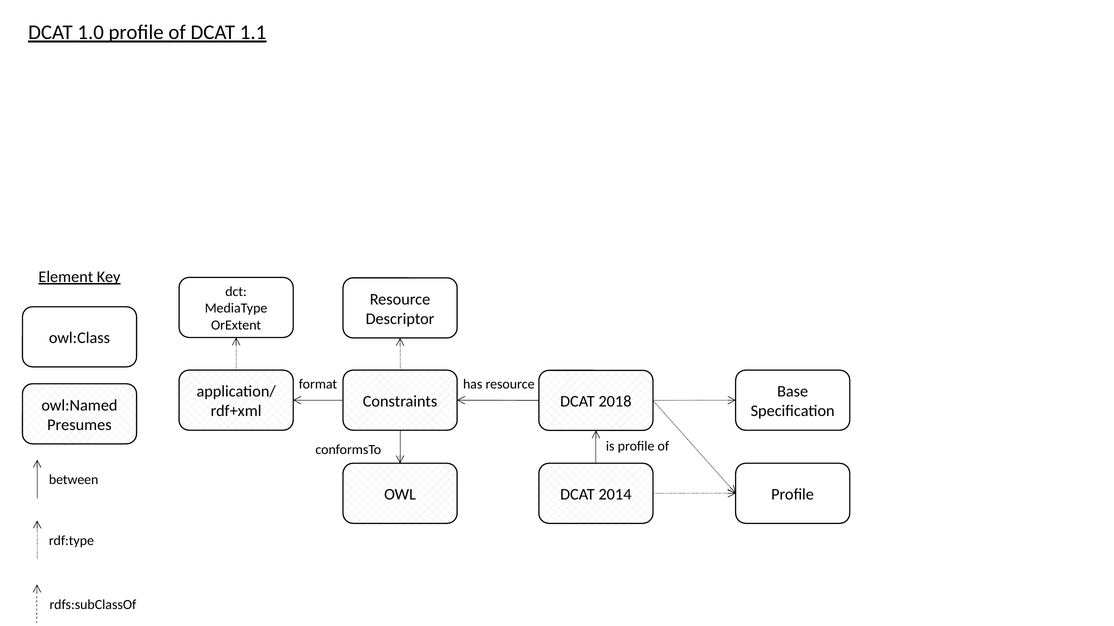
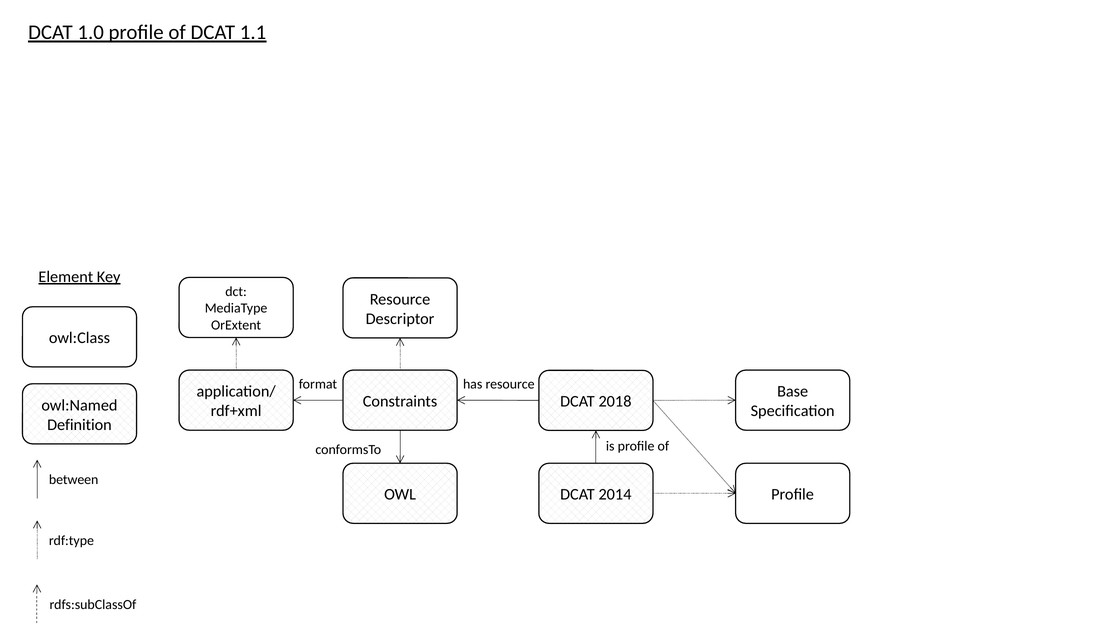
Presumes: Presumes -> Definition
